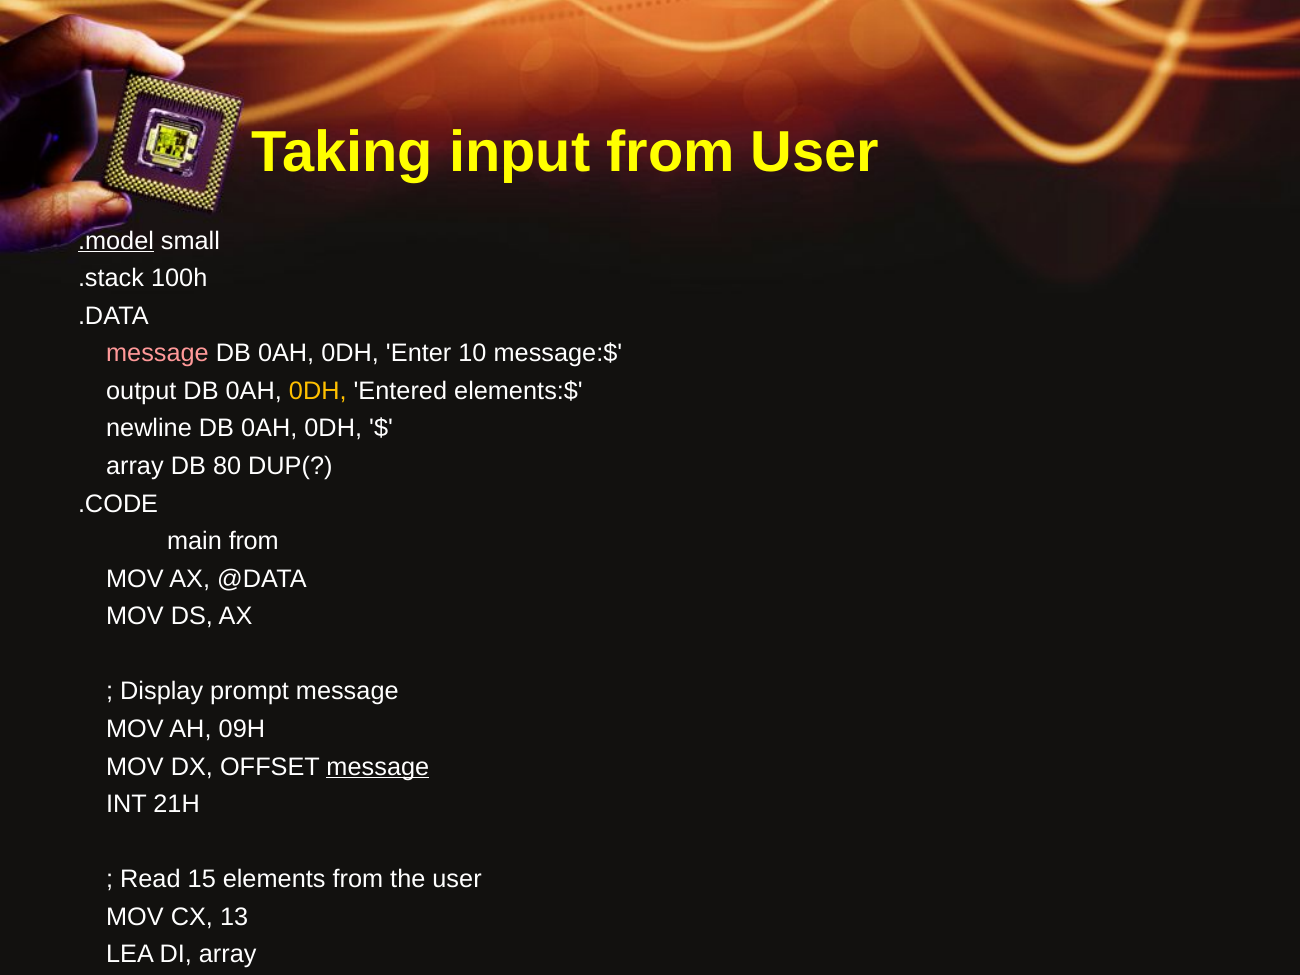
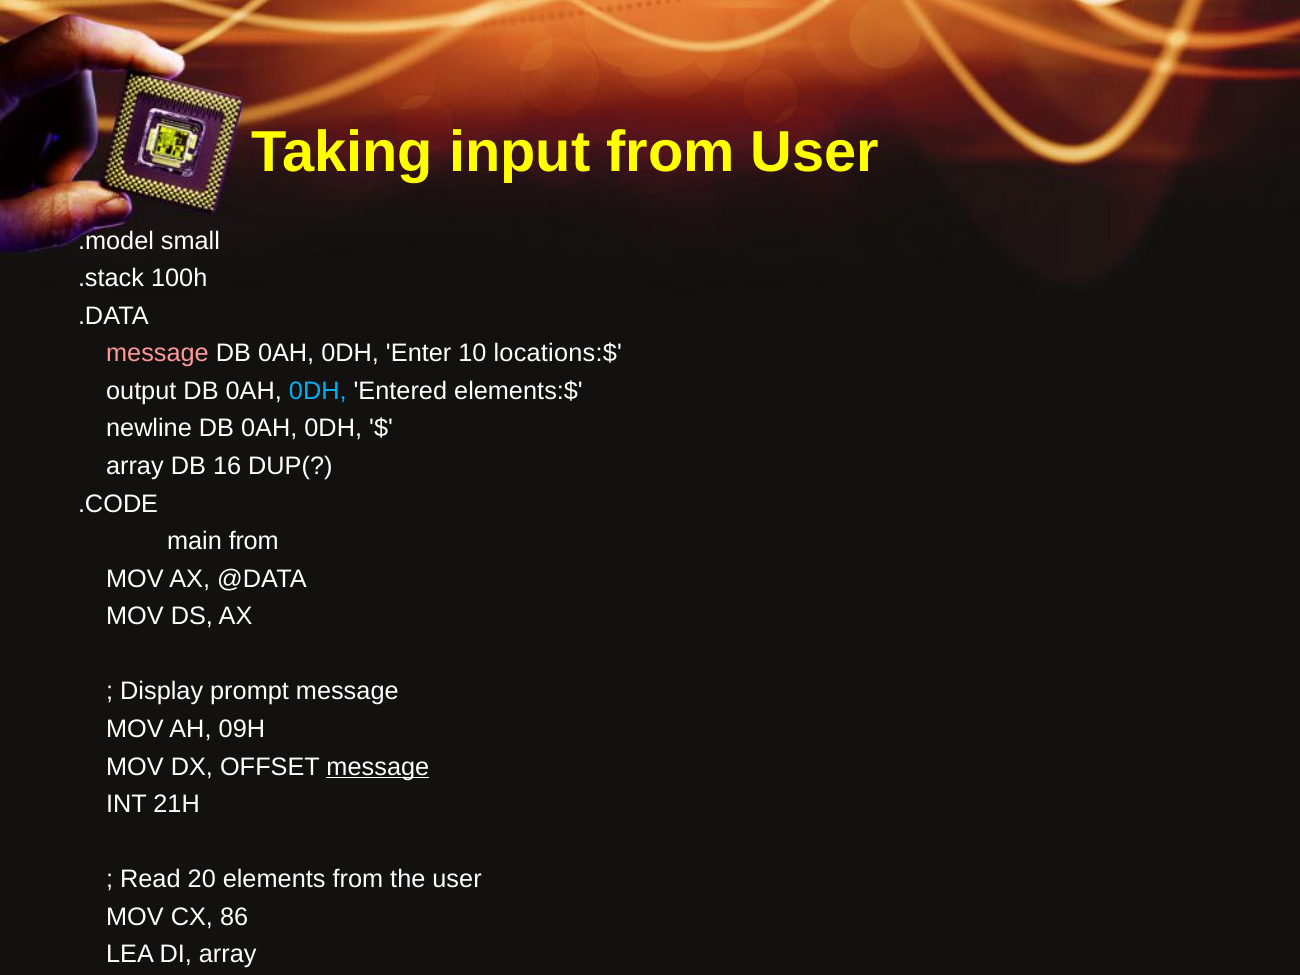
.model underline: present -> none
message:$: message:$ -> locations:$
0DH at (318, 391) colour: yellow -> light blue
80: 80 -> 16
15: 15 -> 20
13: 13 -> 86
